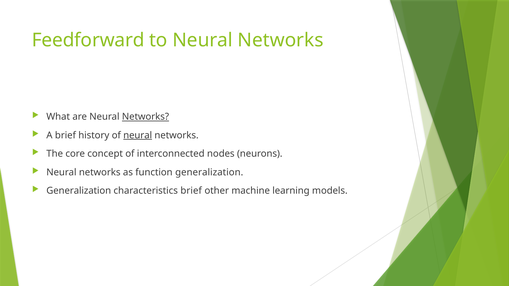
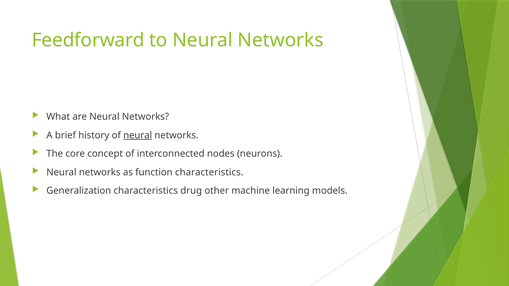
Networks at (146, 117) underline: present -> none
function generalization: generalization -> characteristics
characteristics brief: brief -> drug
